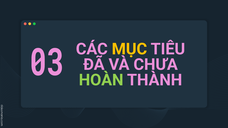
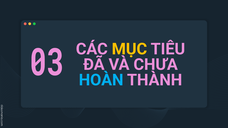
HOÀN colour: light green -> light blue
